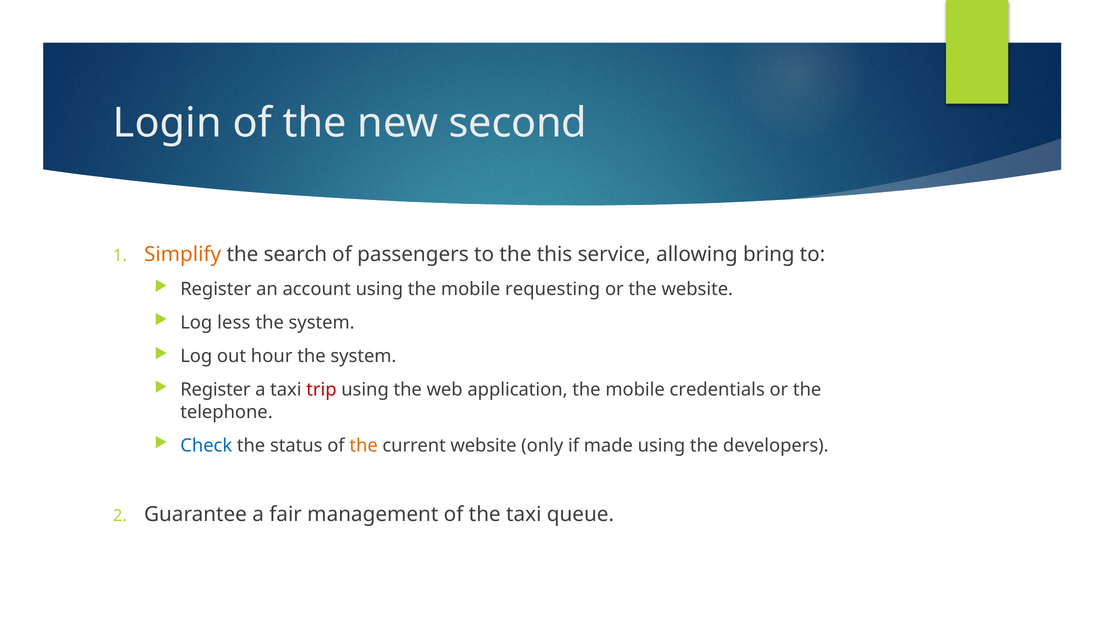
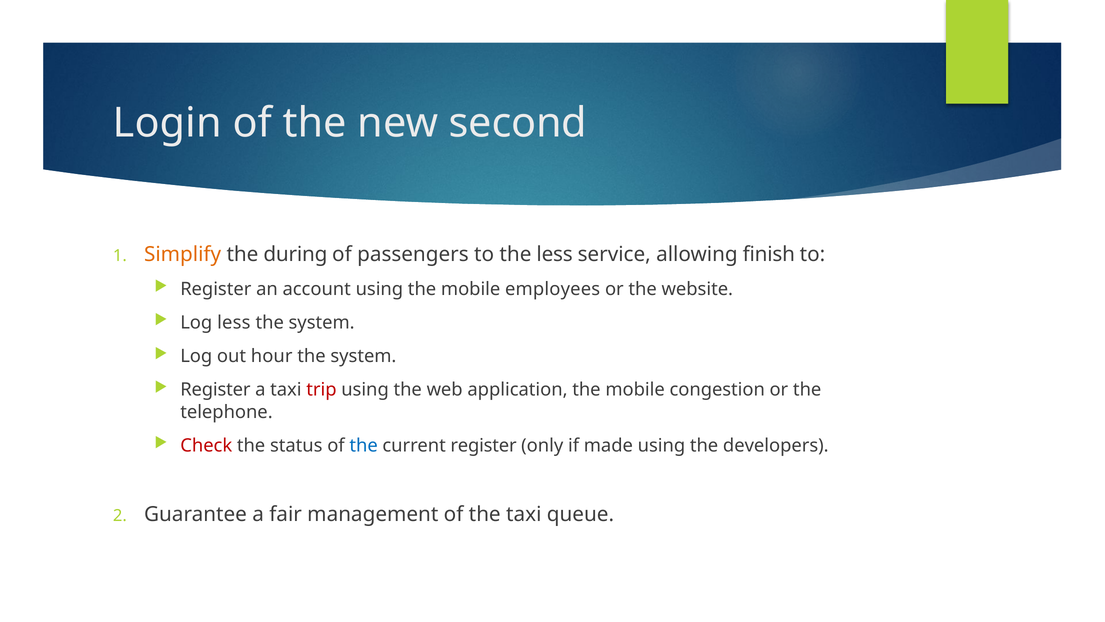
search: search -> during
the this: this -> less
bring: bring -> finish
requesting: requesting -> employees
credentials: credentials -> congestion
Check colour: blue -> red
the at (364, 445) colour: orange -> blue
current website: website -> register
